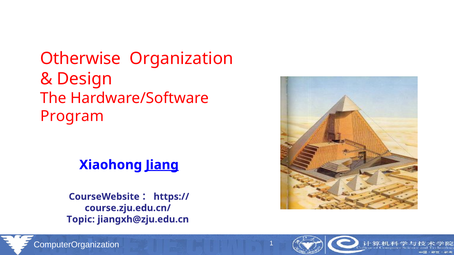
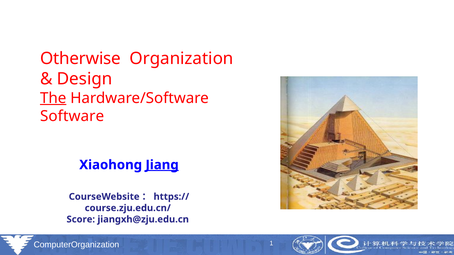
The underline: none -> present
Program: Program -> Software
Topic: Topic -> Score
